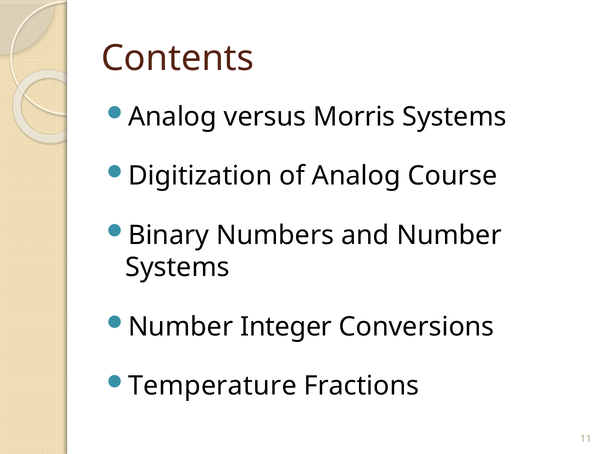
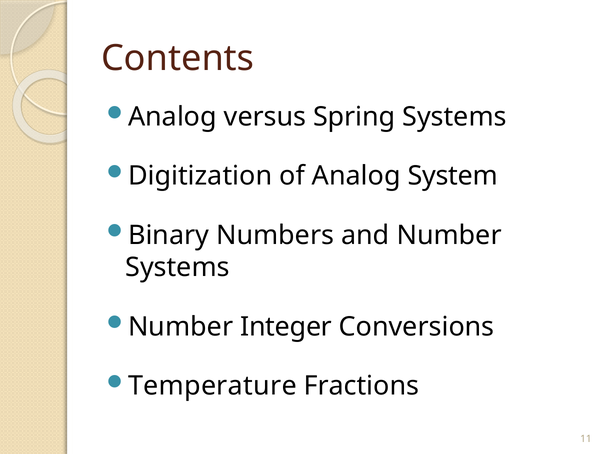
Morris: Morris -> Spring
Course: Course -> System
